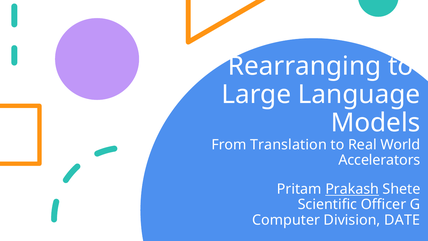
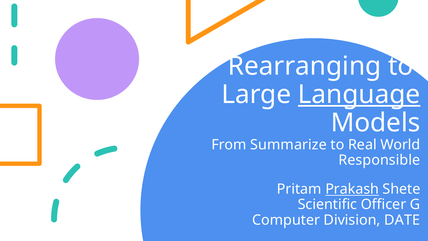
Language underline: none -> present
Translation: Translation -> Summarize
Accelerators: Accelerators -> Responsible
